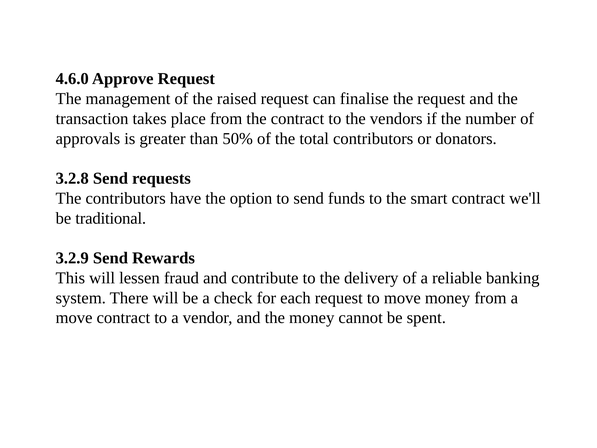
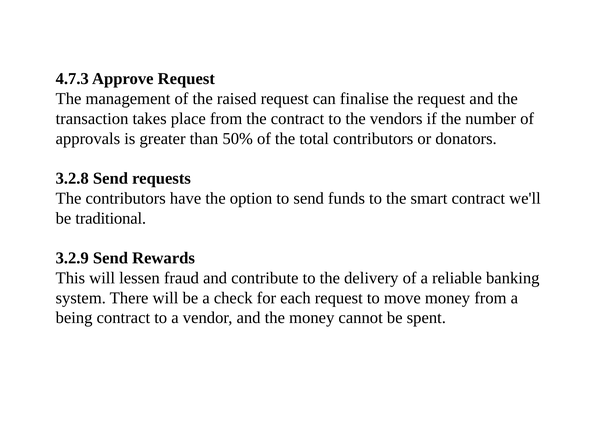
4.6.0: 4.6.0 -> 4.7.3
move at (74, 318): move -> being
